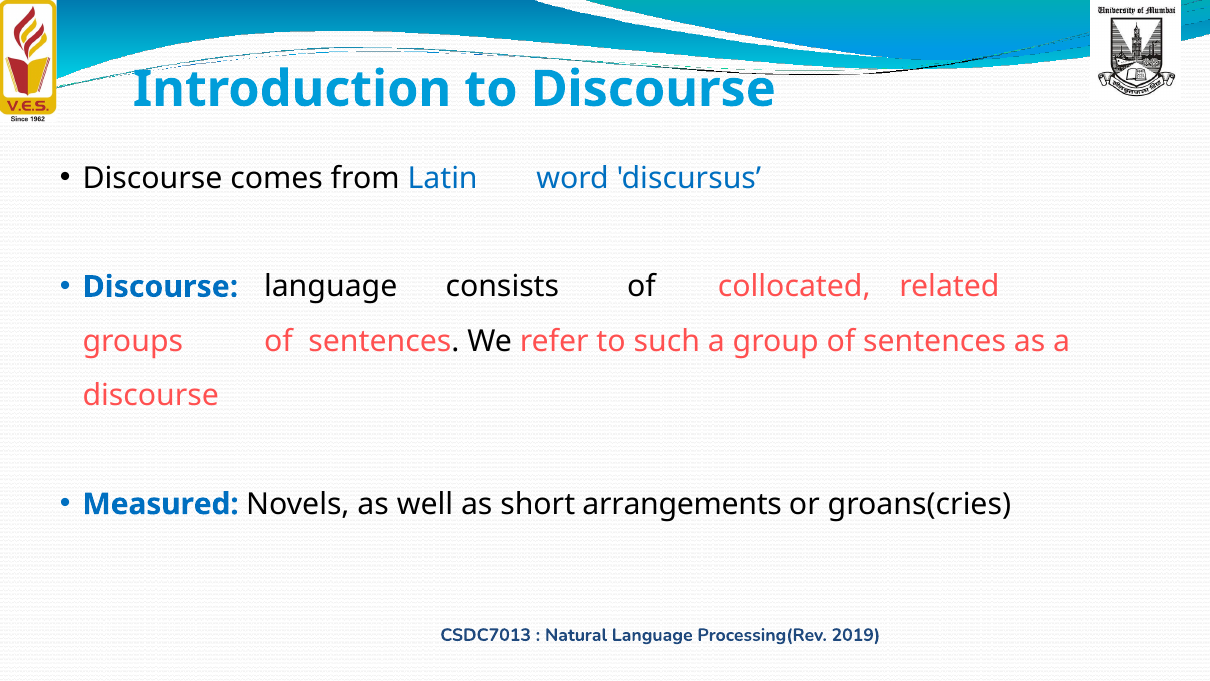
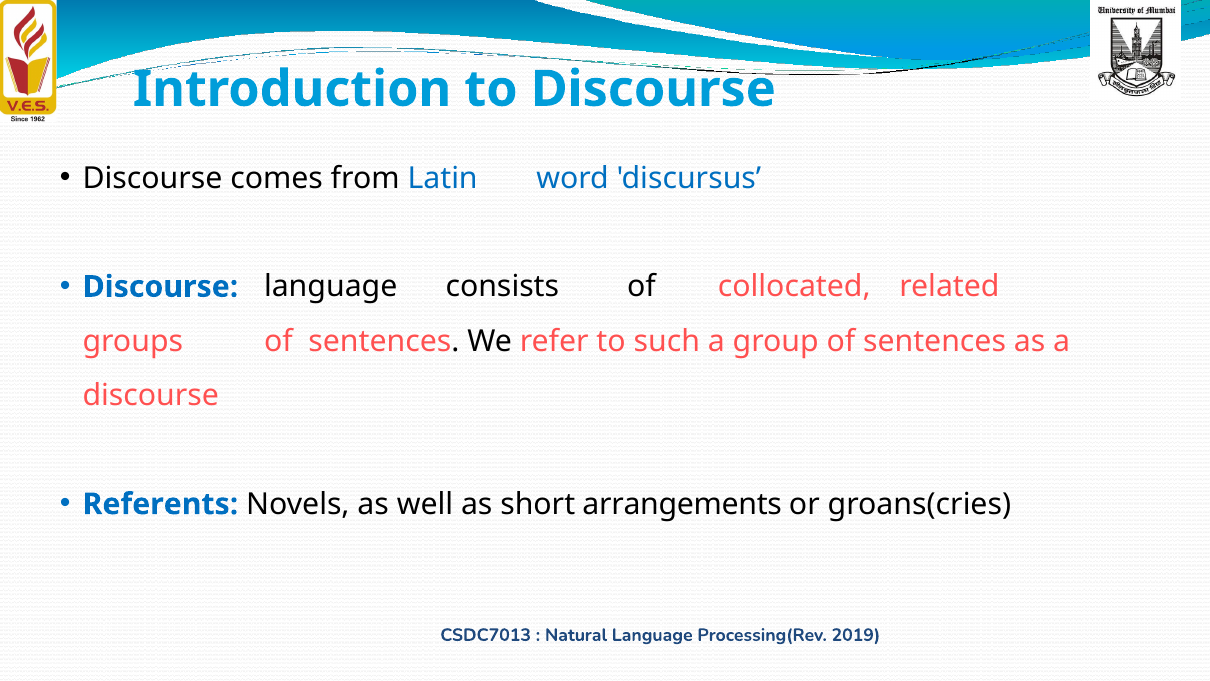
Measured: Measured -> Referents
